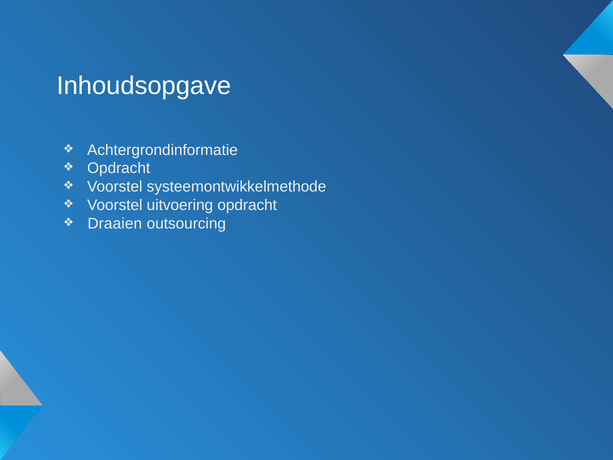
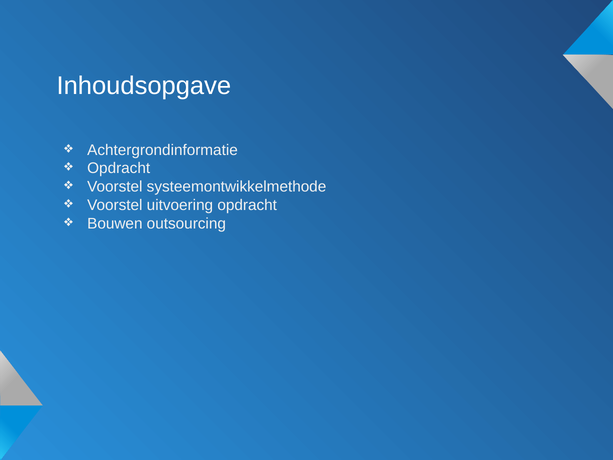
Draaien: Draaien -> Bouwen
